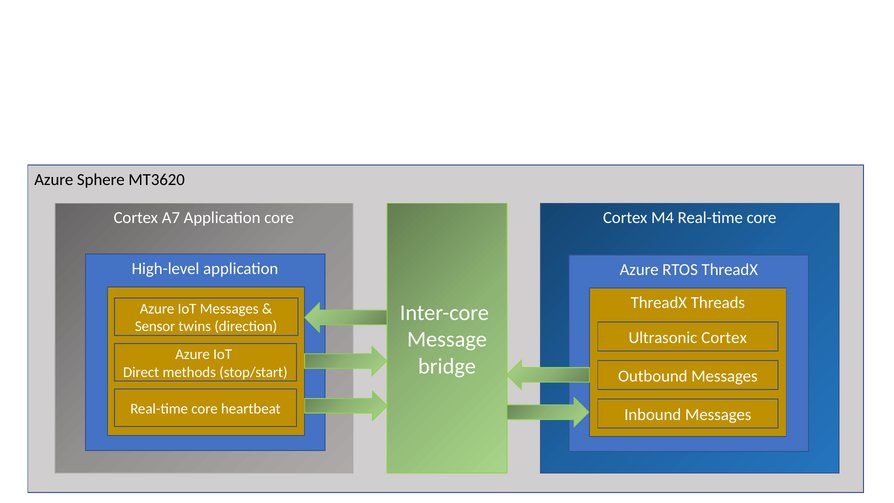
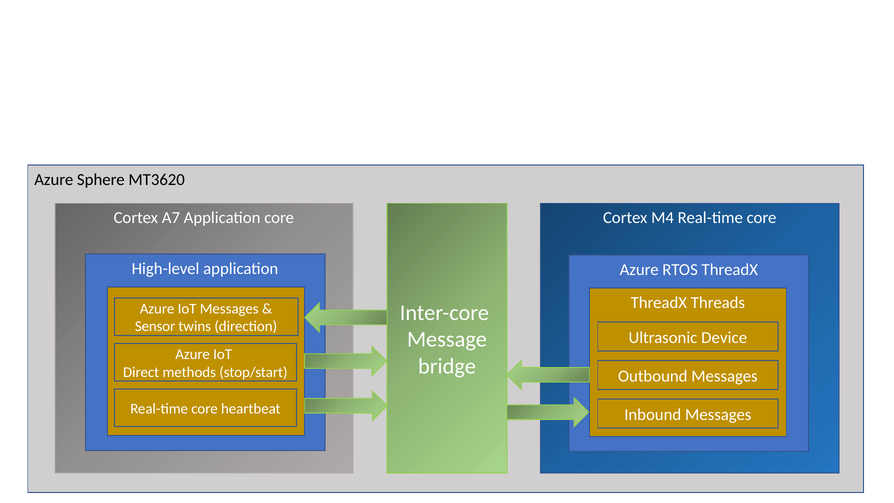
Ultrasonic Cortex: Cortex -> Device
